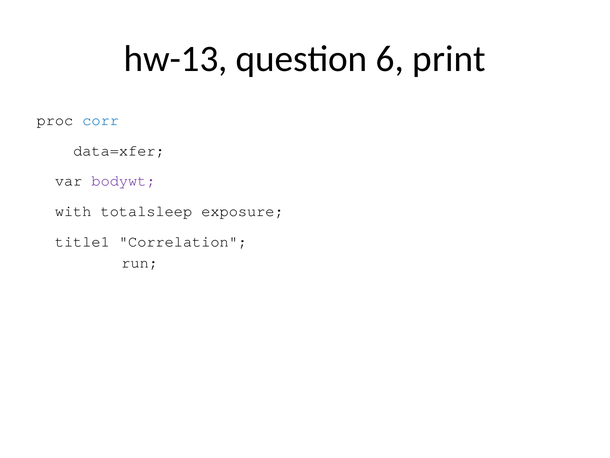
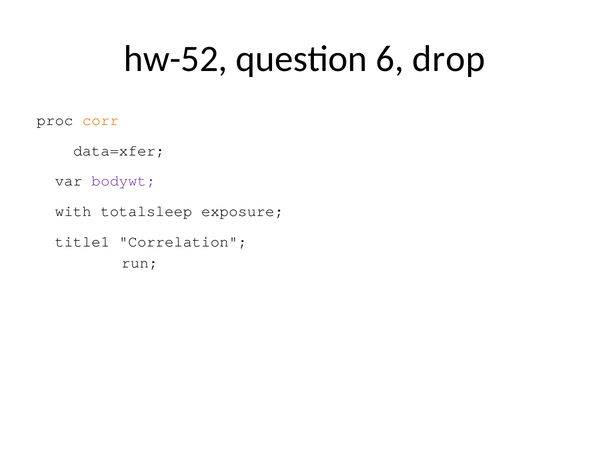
hw-13: hw-13 -> hw-52
print: print -> drop
corr colour: blue -> orange
